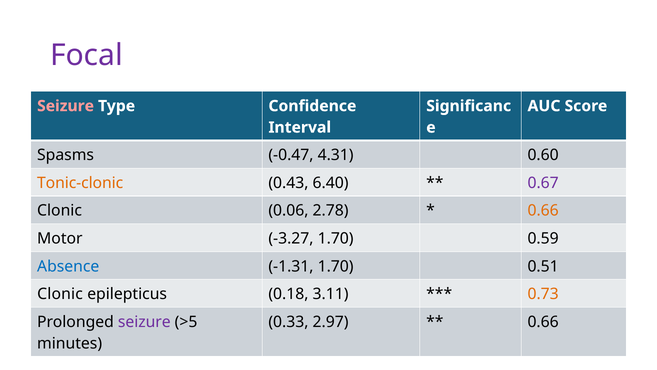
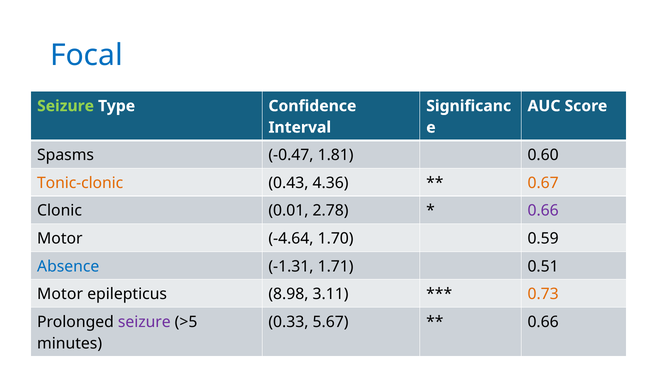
Focal colour: purple -> blue
Seizure at (66, 106) colour: pink -> light green
4.31: 4.31 -> 1.81
6.40: 6.40 -> 4.36
0.67 colour: purple -> orange
0.06: 0.06 -> 0.01
0.66 at (543, 211) colour: orange -> purple
-3.27: -3.27 -> -4.64
-1.31 1.70: 1.70 -> 1.71
Clonic at (60, 294): Clonic -> Motor
0.18: 0.18 -> 8.98
2.97: 2.97 -> 5.67
